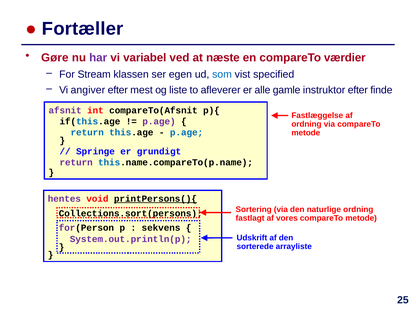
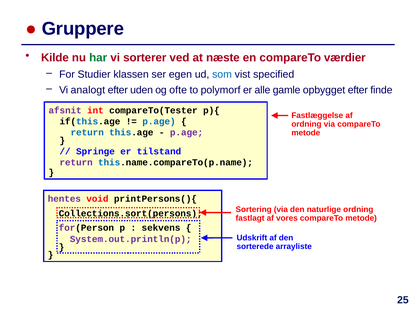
Fortæller: Fortæller -> Gruppere
Gøre: Gøre -> Kilde
har colour: purple -> green
variabel: variabel -> sorterer
Stream: Stream -> Studier
angiver: angiver -> analogt
mest: mest -> uden
liste: liste -> ofte
afleverer: afleverer -> polymorf
instruktor: instruktor -> opbygget
compareTo(Afsnit: compareTo(Afsnit -> compareTo(Tester
p.age at (159, 121) colour: purple -> blue
p.age at (187, 133) colour: blue -> purple
grundigt: grundigt -> tilstand
printPersons(){ underline: present -> none
